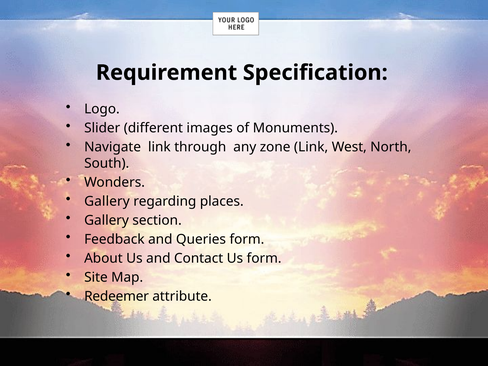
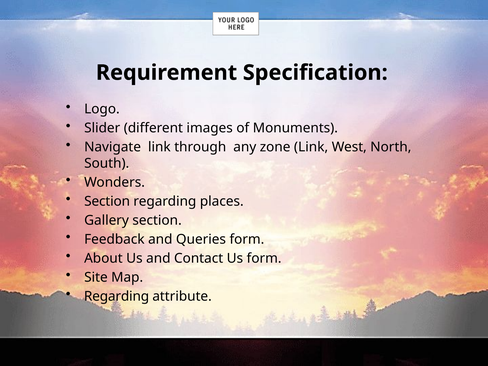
Gallery at (107, 201): Gallery -> Section
Redeemer at (117, 296): Redeemer -> Regarding
